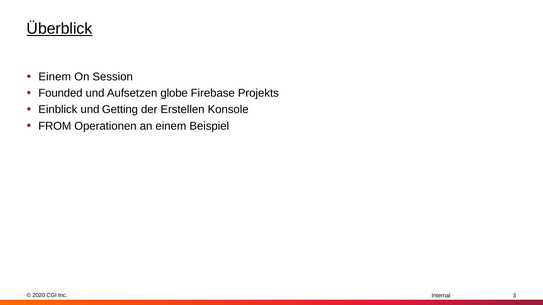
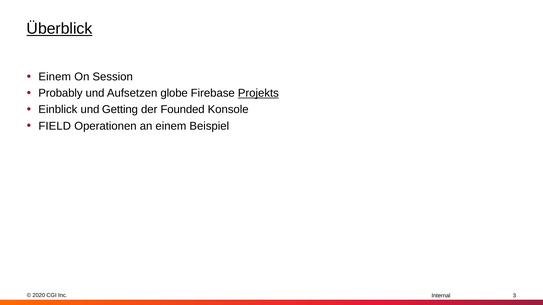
Founded: Founded -> Probably
Projekts underline: none -> present
Erstellen: Erstellen -> Founded
FROM: FROM -> FIELD
